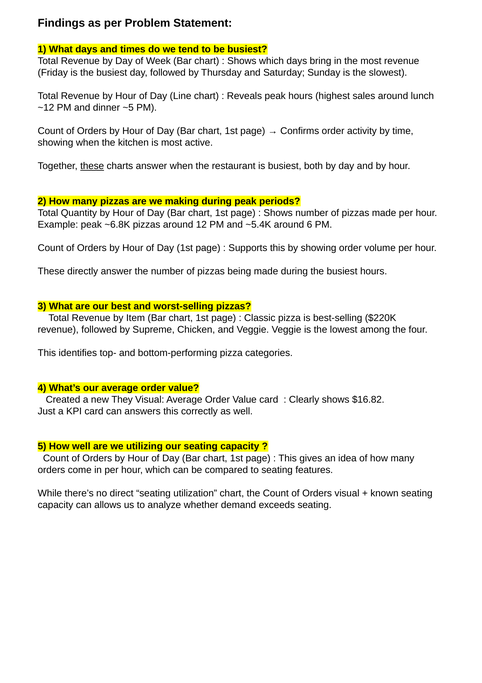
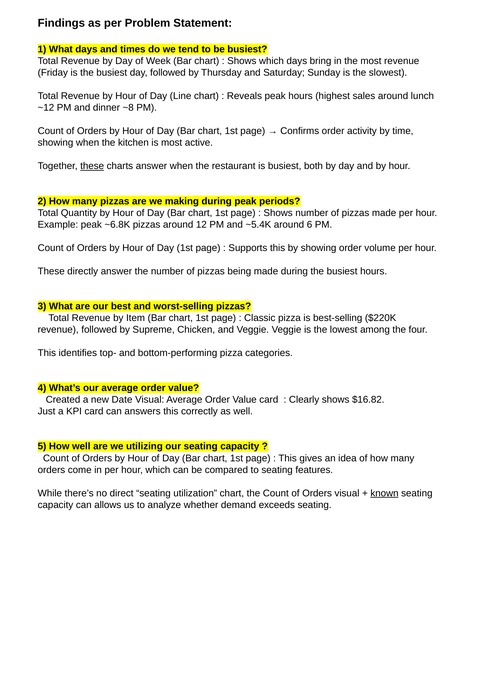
~5: ~5 -> ~8
They: They -> Date
known underline: none -> present
